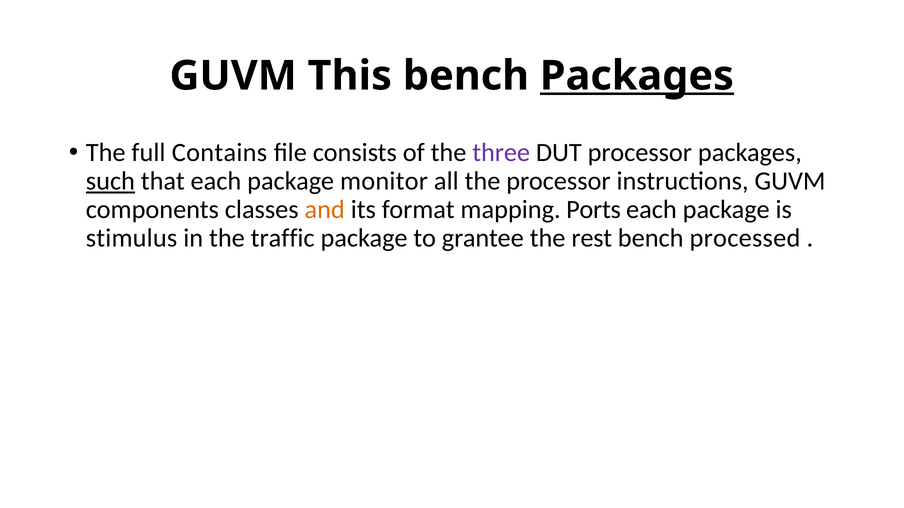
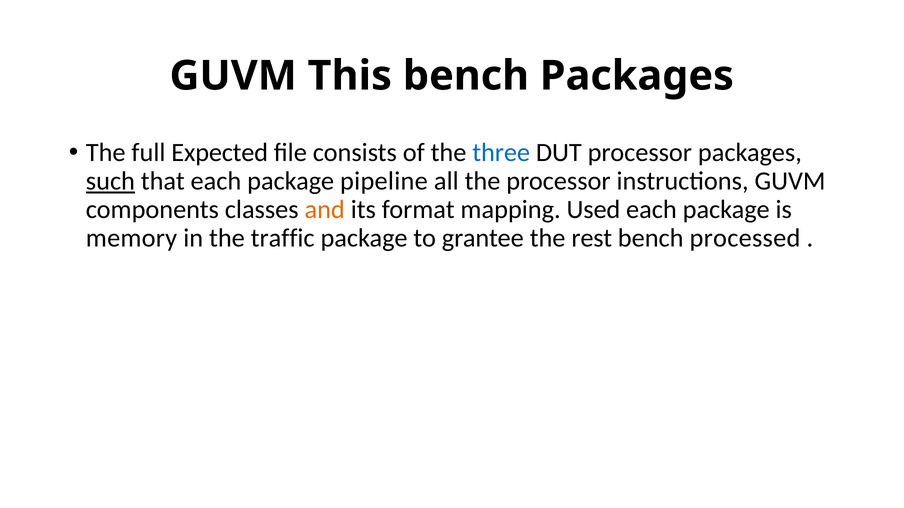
Packages at (637, 76) underline: present -> none
Contains: Contains -> Expected
three colour: purple -> blue
monitor: monitor -> pipeline
Ports: Ports -> Used
stimulus: stimulus -> memory
